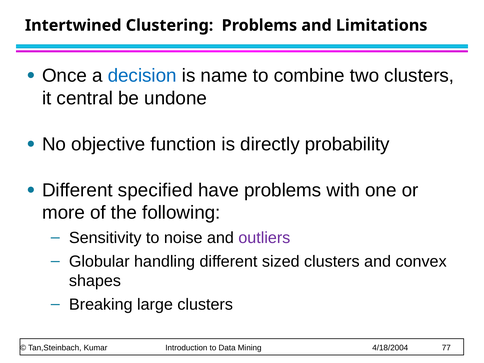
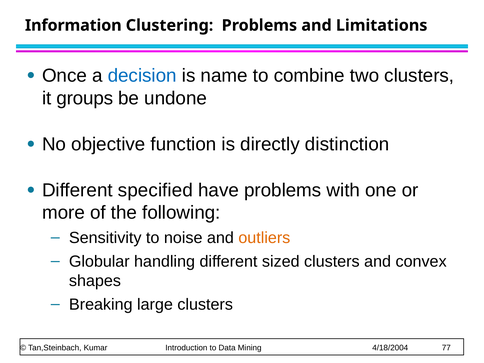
Intertwined: Intertwined -> Information
central: central -> groups
probability: probability -> distinction
outliers colour: purple -> orange
